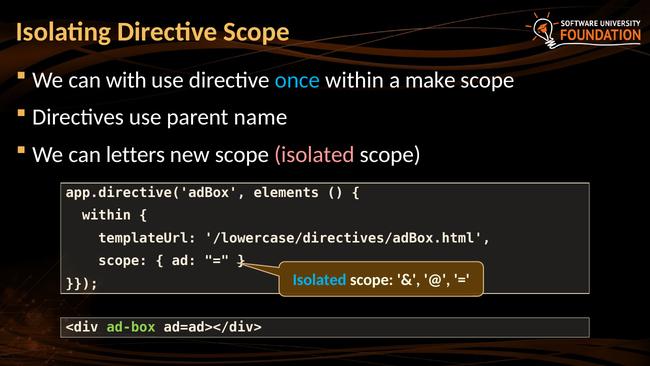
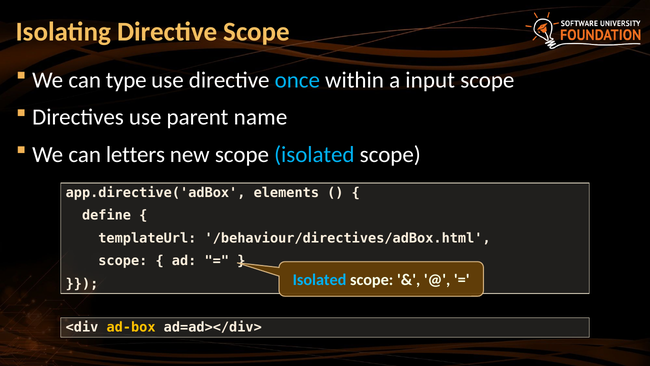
with: with -> type
make: make -> input
isolated at (314, 154) colour: pink -> light blue
within at (107, 215): within -> define
/lowercase/directives/adBox.html: /lowercase/directives/adBox.html -> /behaviour/directives/adBox.html
ad-box colour: light green -> yellow
